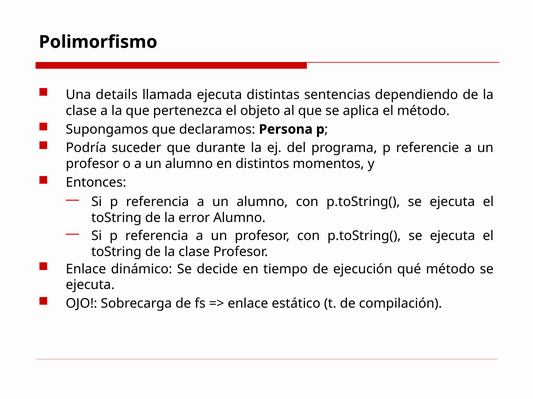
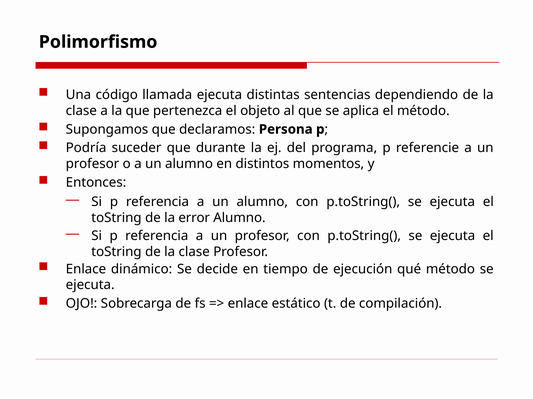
details: details -> código
